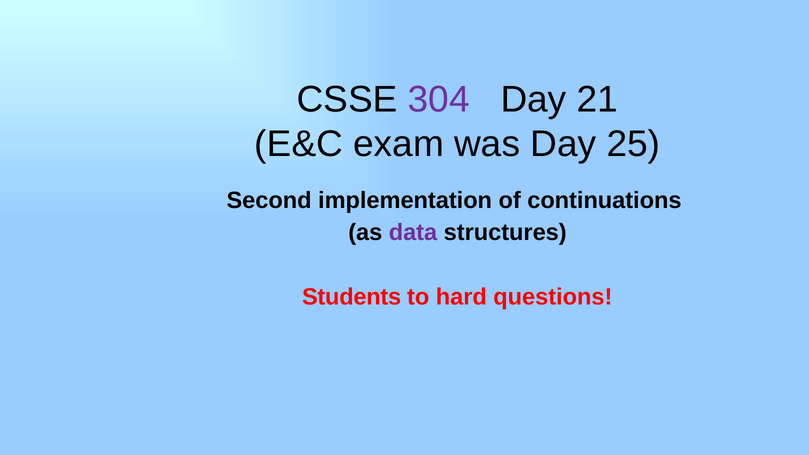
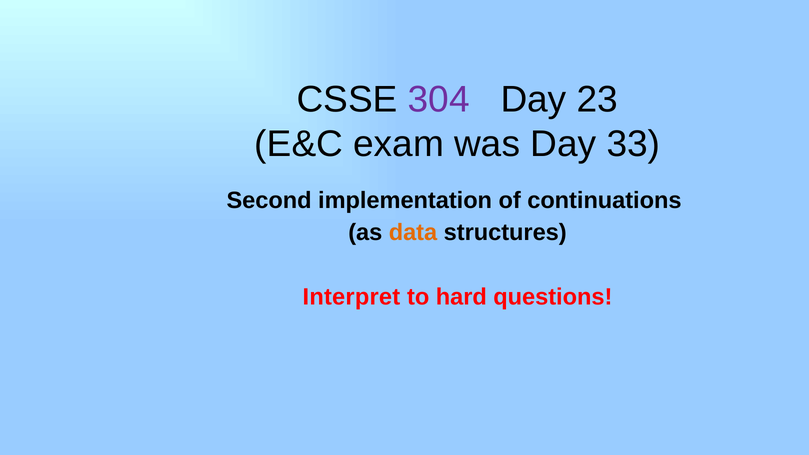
21: 21 -> 23
25: 25 -> 33
data colour: purple -> orange
Students: Students -> Interpret
